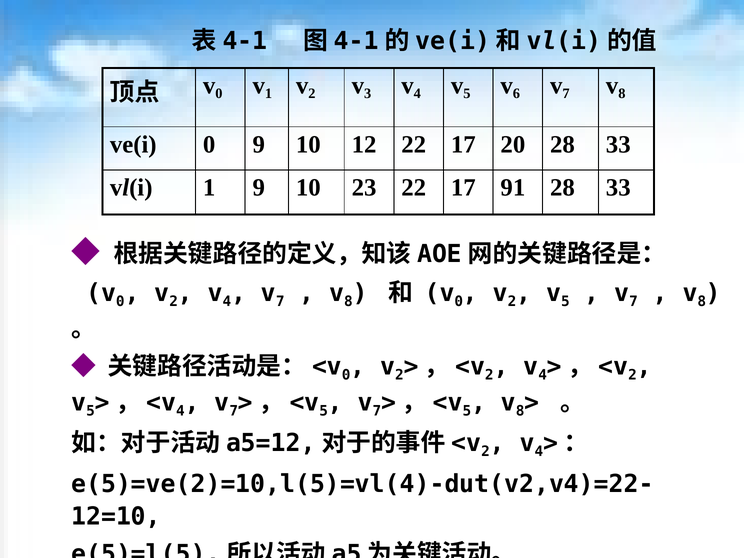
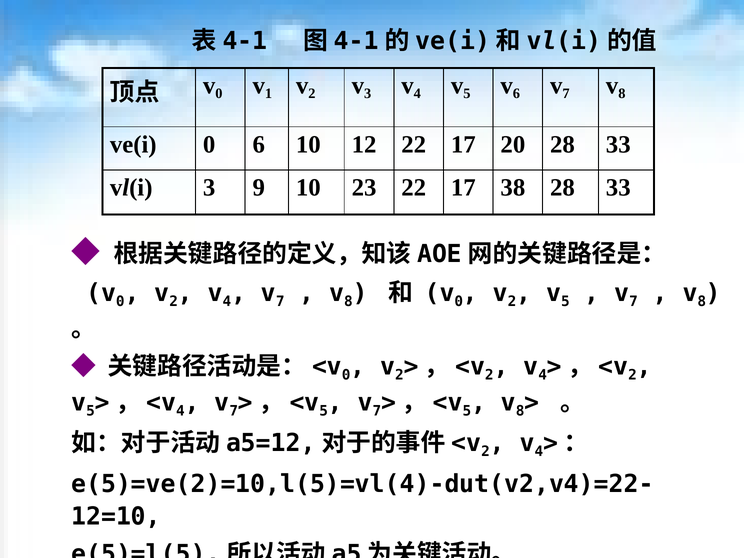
0 9: 9 -> 6
vl(i 1: 1 -> 3
91: 91 -> 38
